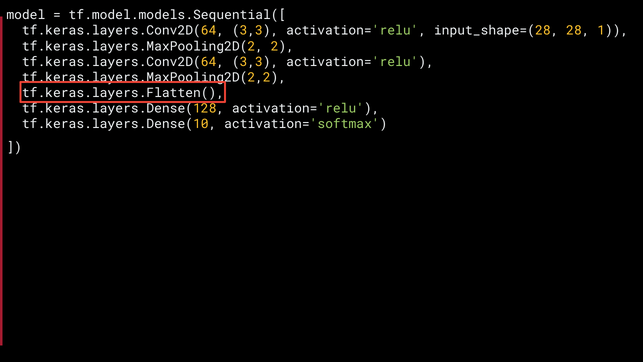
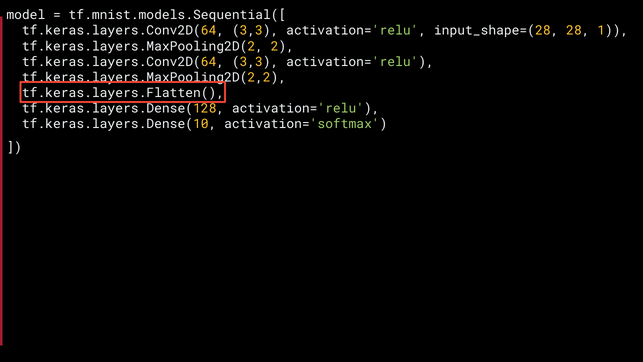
tf.model.models.Sequential([: tf.model.models.Sequential([ -> tf.mnist.models.Sequential([
